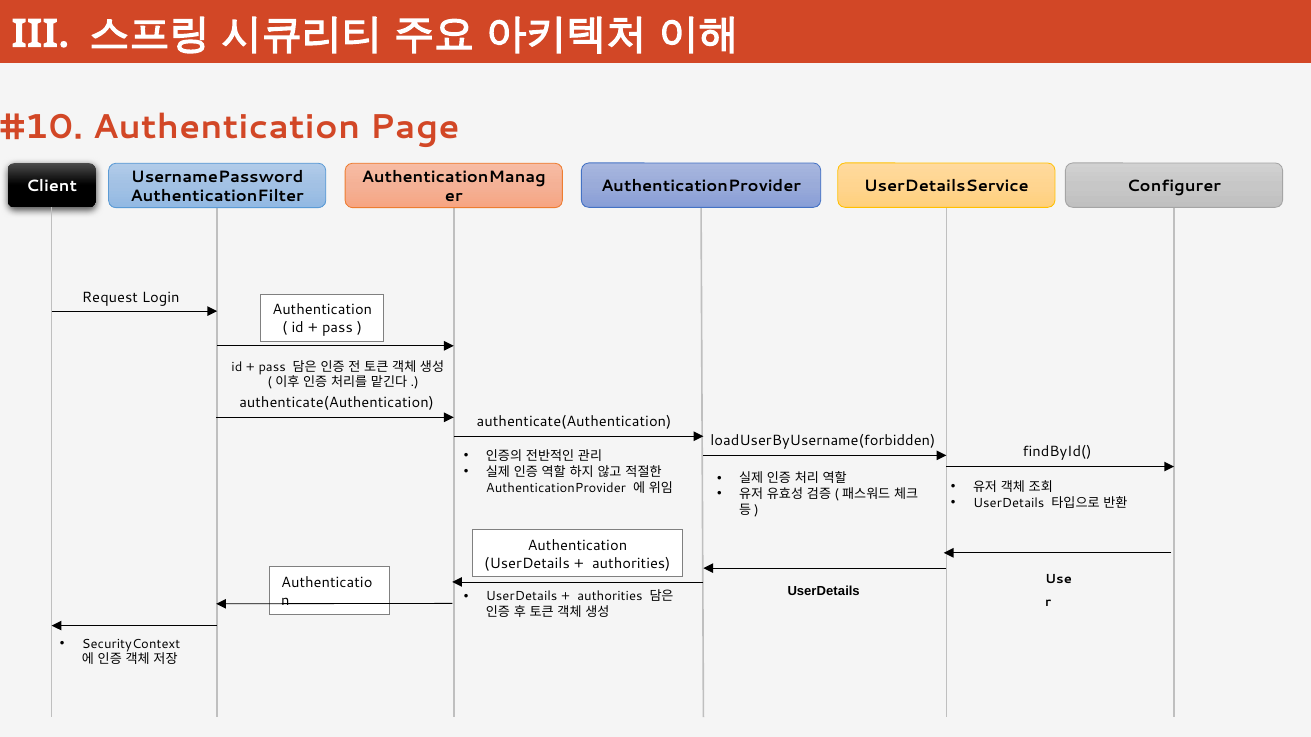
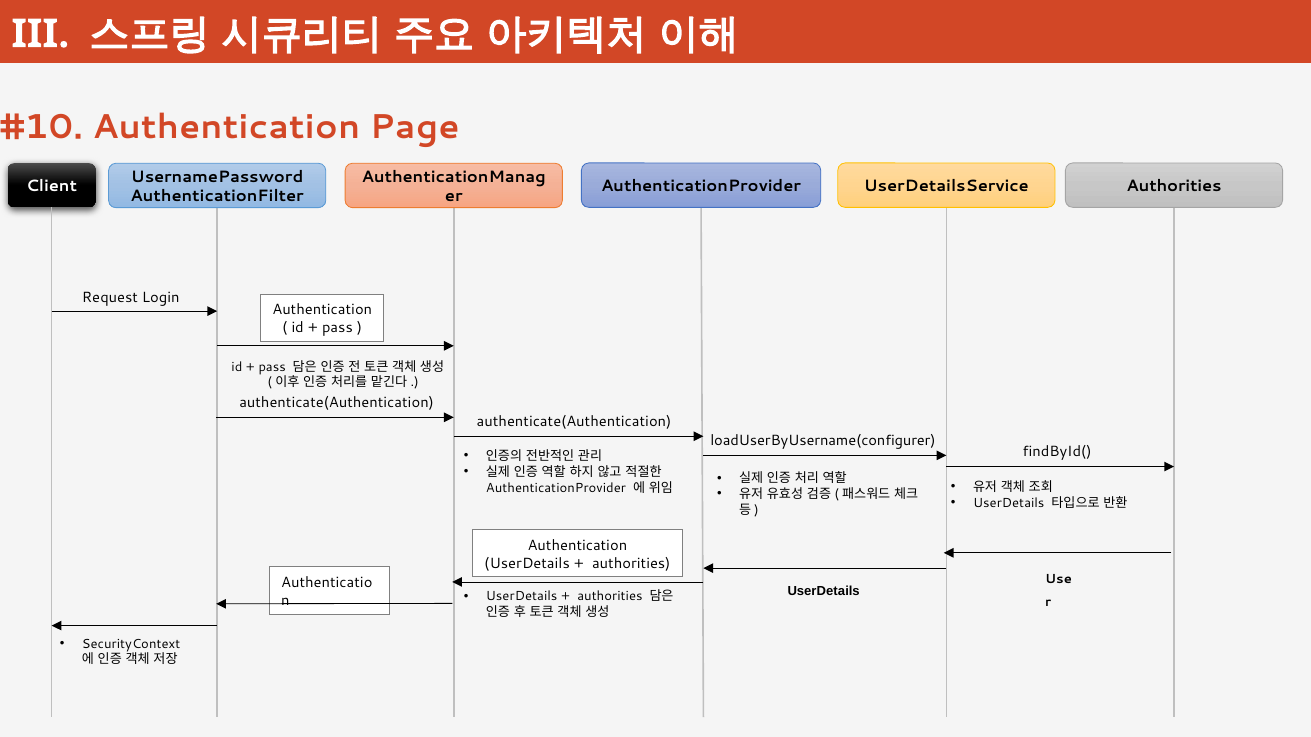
UserDetailsService Configurer: Configurer -> Authorities
loadUserByUsername(forbidden: loadUserByUsername(forbidden -> loadUserByUsername(configurer
